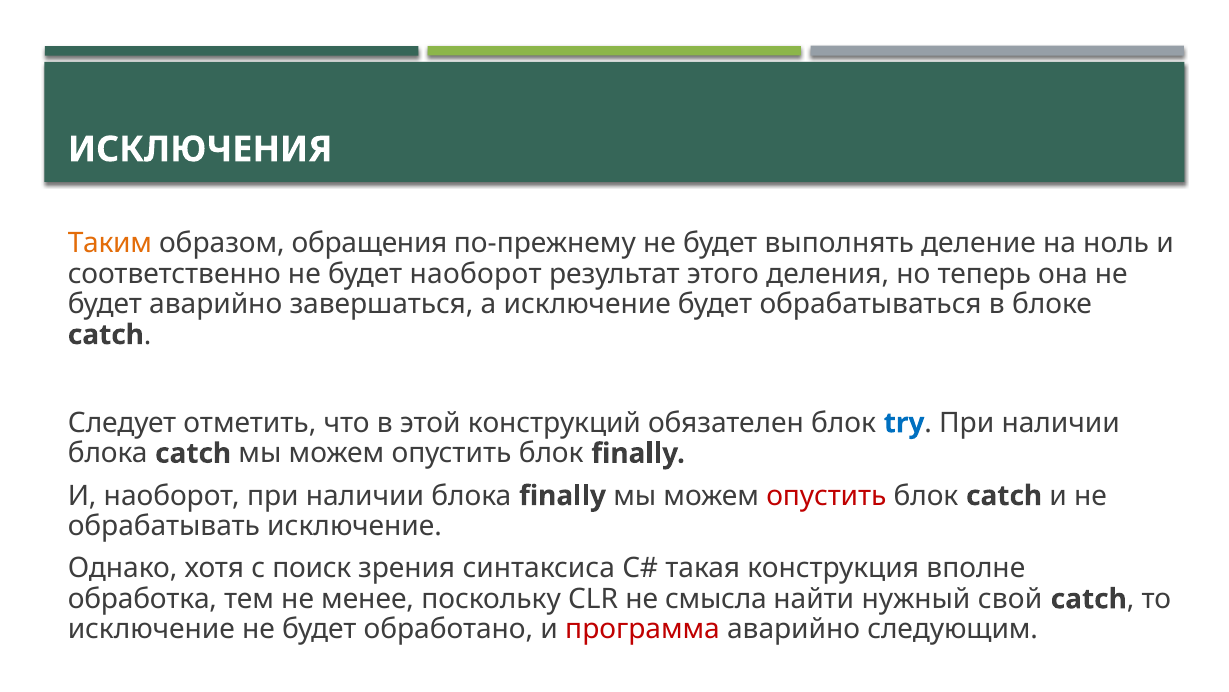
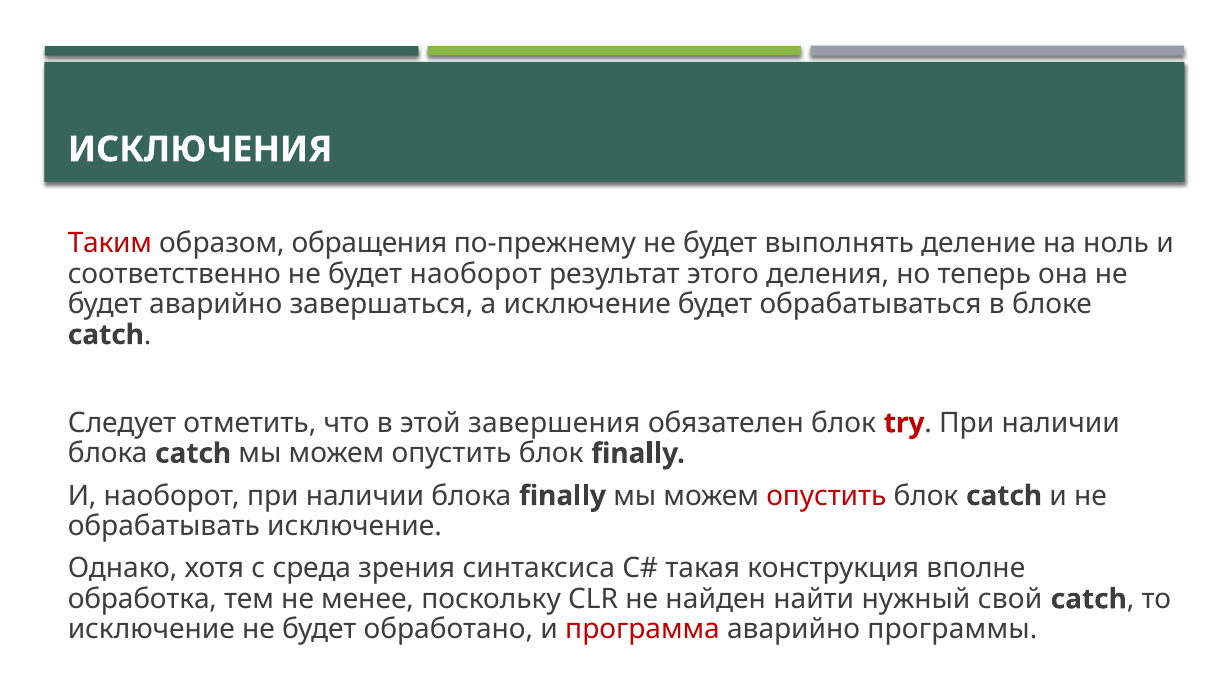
Таким colour: orange -> red
конструкций: конструкций -> завершения
try colour: blue -> red
поиск: поиск -> среда
смысла: смысла -> найден
следующим: следующим -> программы
